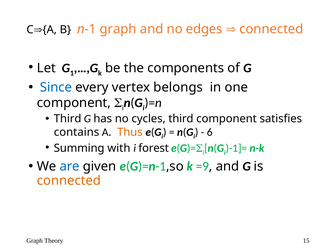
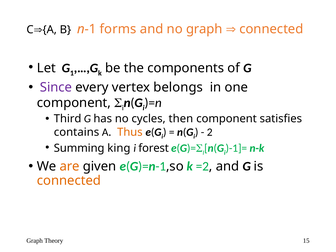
n-1 graph: graph -> forms
no edges: edges -> graph
Since colour: blue -> purple
cycles third: third -> then
6: 6 -> 2
with: with -> king
are colour: blue -> orange
=9: =9 -> =2
